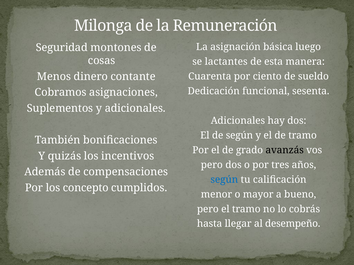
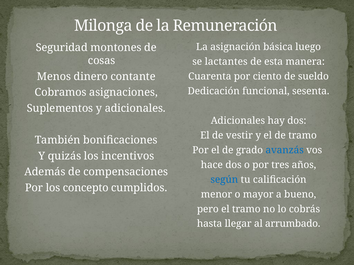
de según: según -> vestir
avanzás colour: black -> blue
pero at (212, 165): pero -> hace
desempeño: desempeño -> arrumbado
